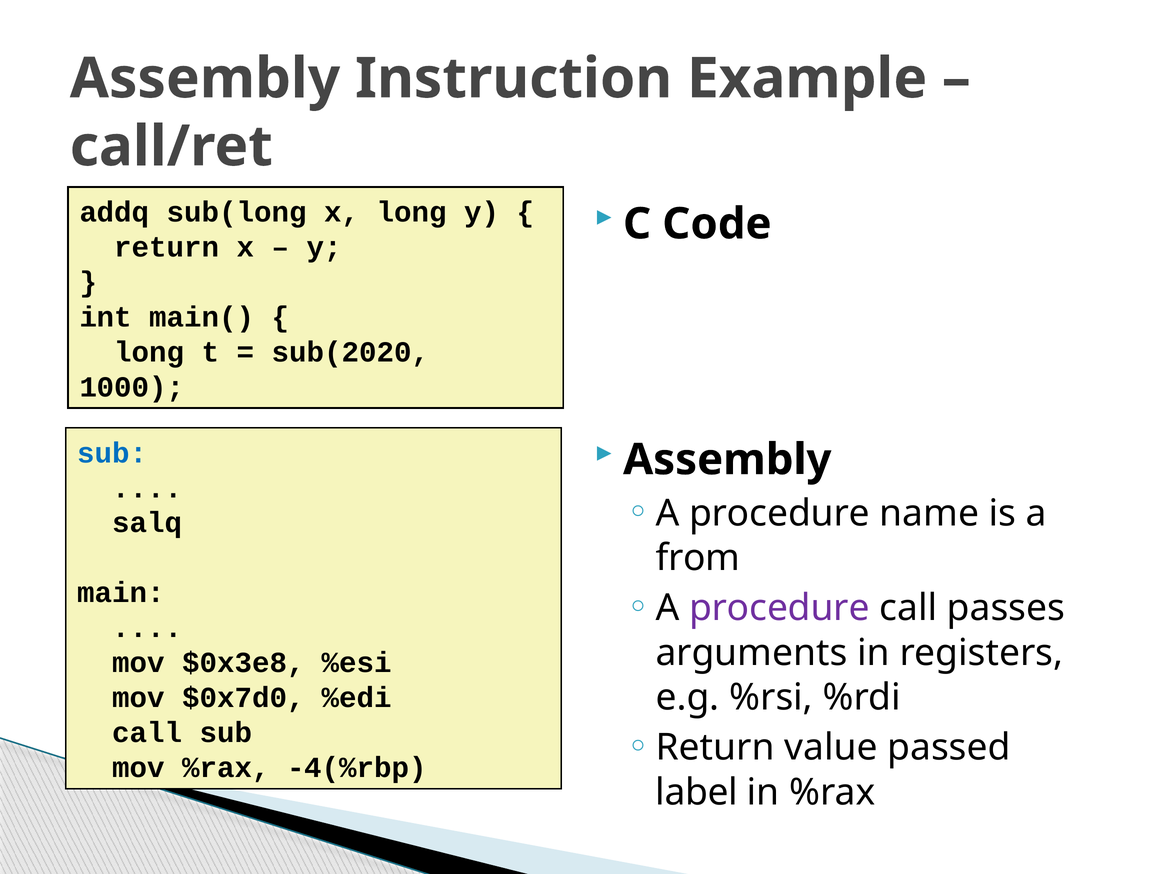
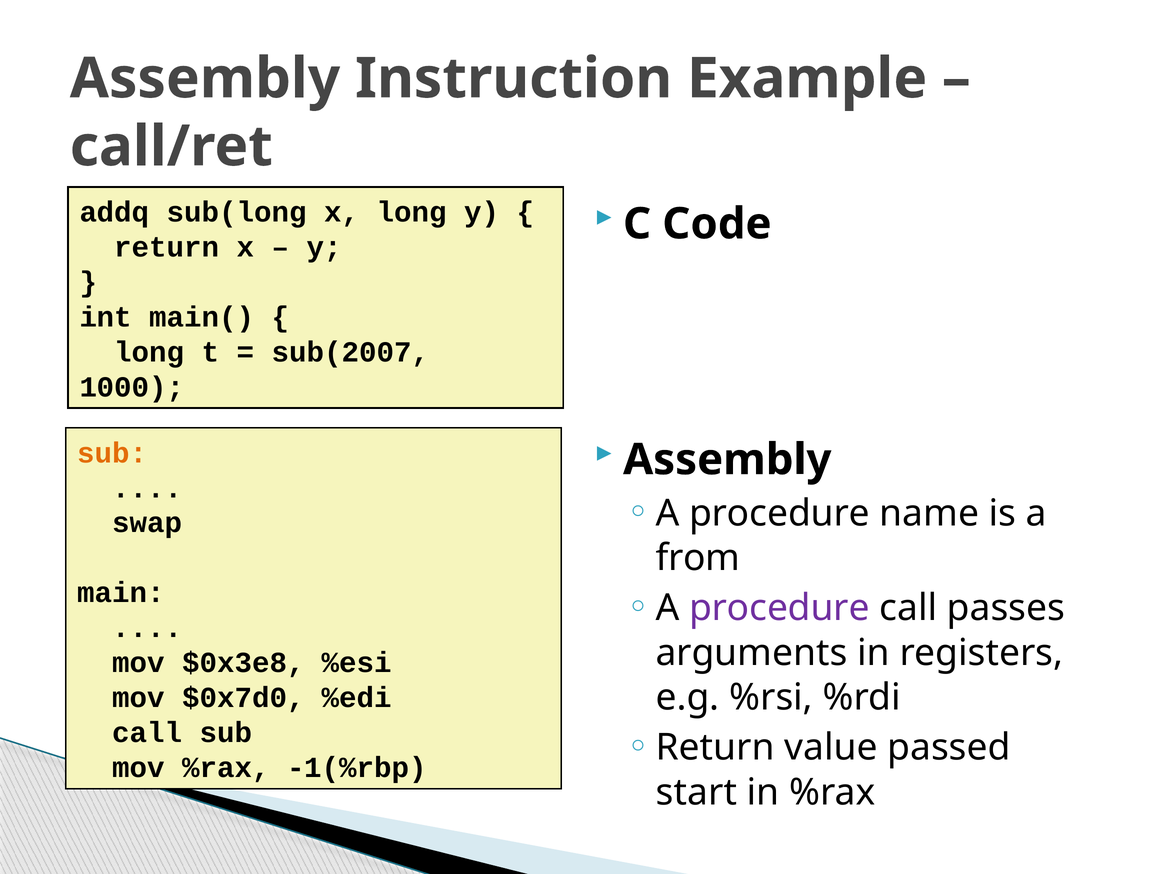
sub(2020: sub(2020 -> sub(2007
sub at (112, 453) colour: blue -> orange
salq: salq -> swap
-4(%rbp: -4(%rbp -> -1(%rbp
label: label -> start
